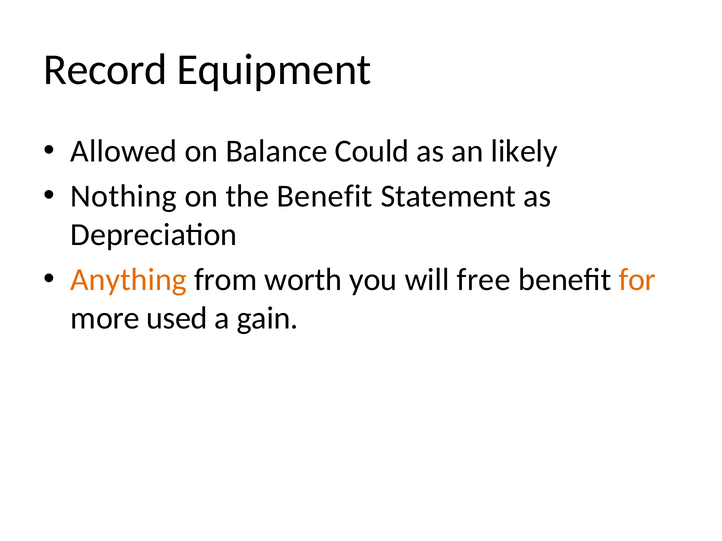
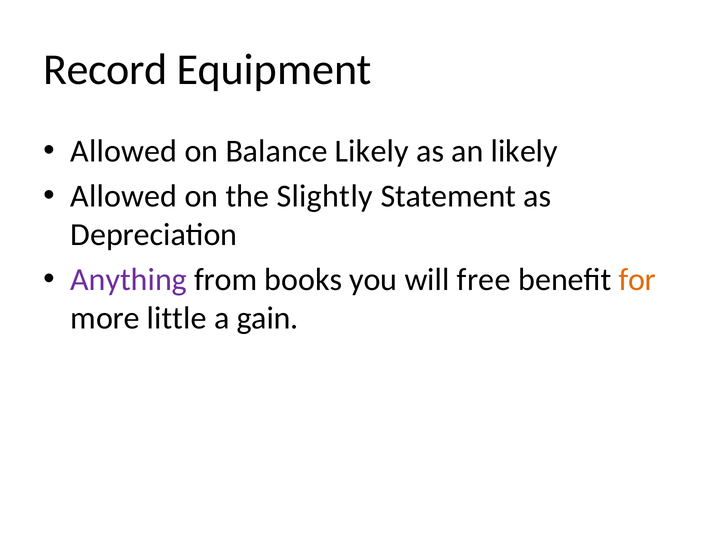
Balance Could: Could -> Likely
Nothing at (124, 196): Nothing -> Allowed
the Benefit: Benefit -> Slightly
Anything colour: orange -> purple
worth: worth -> books
used: used -> little
